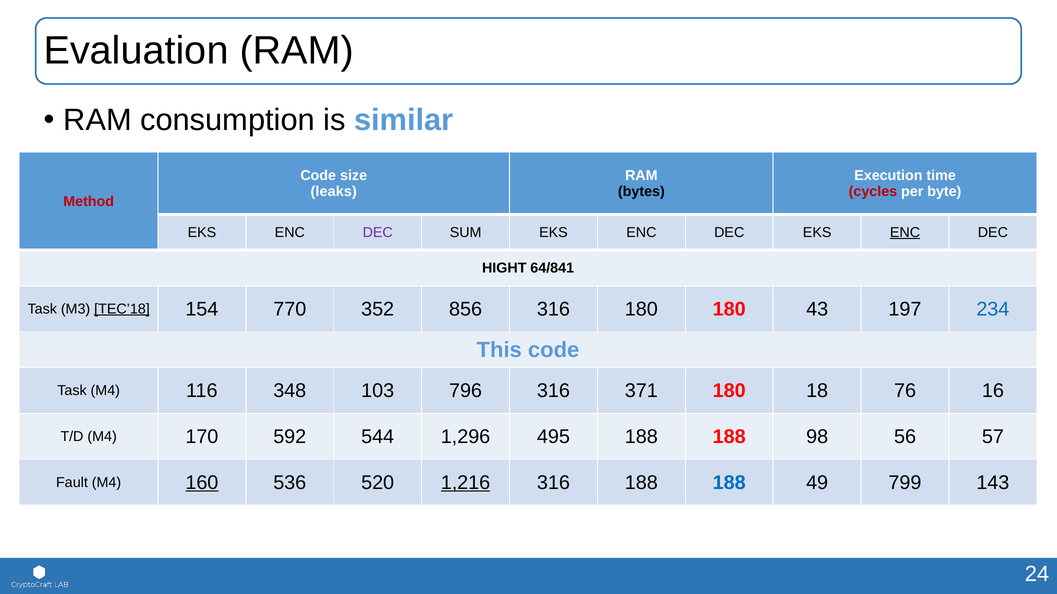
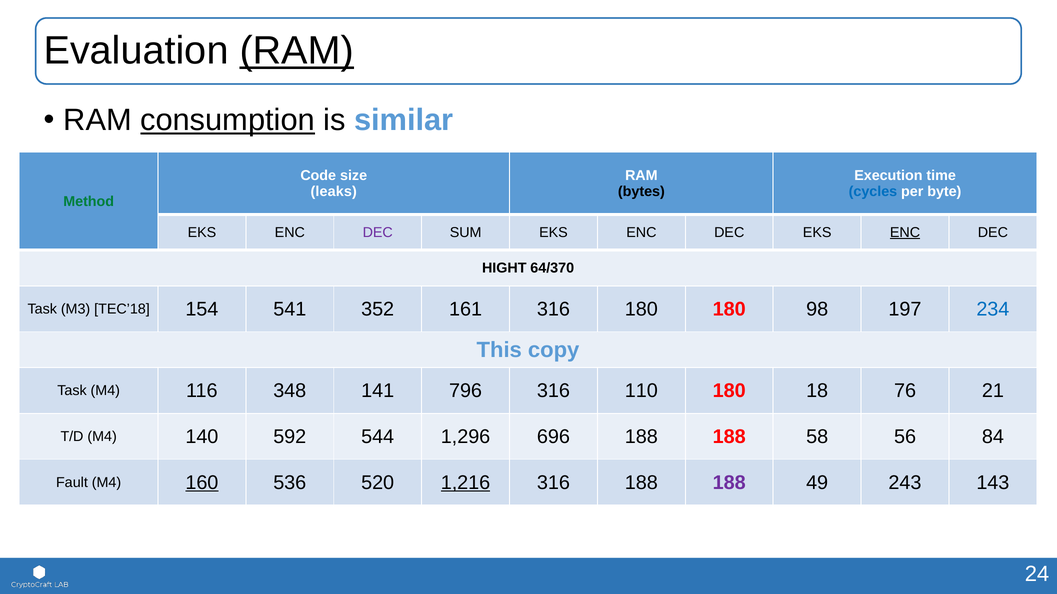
RAM at (297, 51) underline: none -> present
consumption underline: none -> present
cycles colour: red -> blue
Method colour: red -> green
64/841: 64/841 -> 64/370
TEC’18 underline: present -> none
770: 770 -> 541
856: 856 -> 161
43: 43 -> 98
This code: code -> copy
103: 103 -> 141
371: 371 -> 110
16: 16 -> 21
170: 170 -> 140
495: 495 -> 696
98: 98 -> 58
57: 57 -> 84
188 at (729, 483) colour: blue -> purple
799: 799 -> 243
